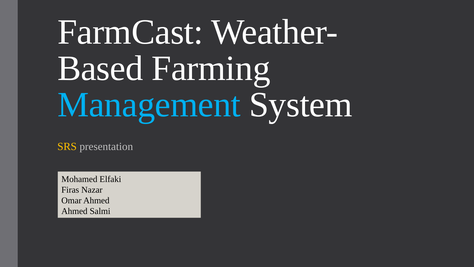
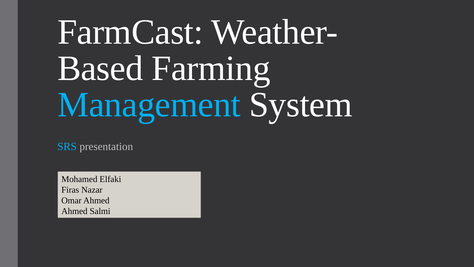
SRS colour: yellow -> light blue
